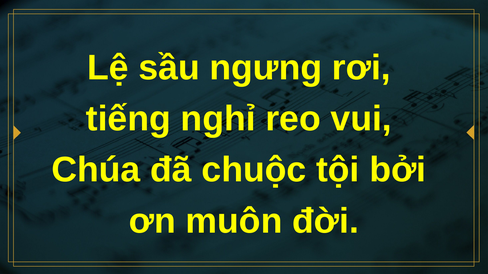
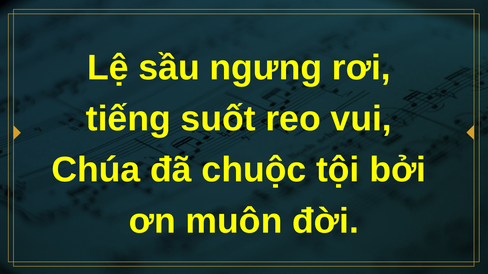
nghỉ: nghỉ -> suốt
